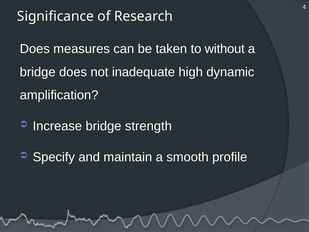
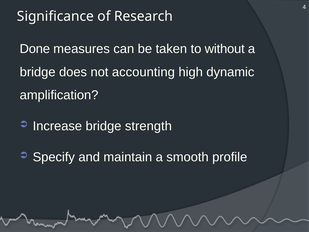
Does at (35, 49): Does -> Done
inadequate: inadequate -> accounting
